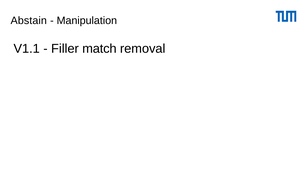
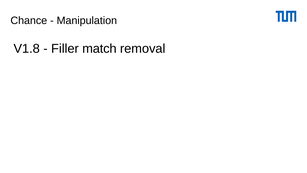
Abstain: Abstain -> Chance
V1.1: V1.1 -> V1.8
